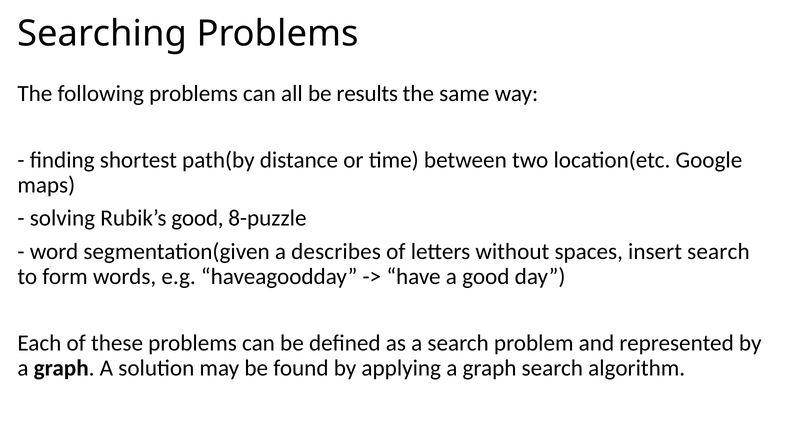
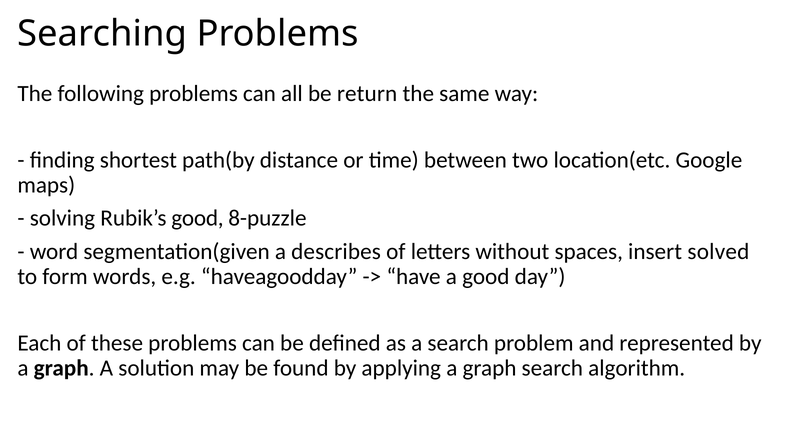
results: results -> return
insert search: search -> solved
